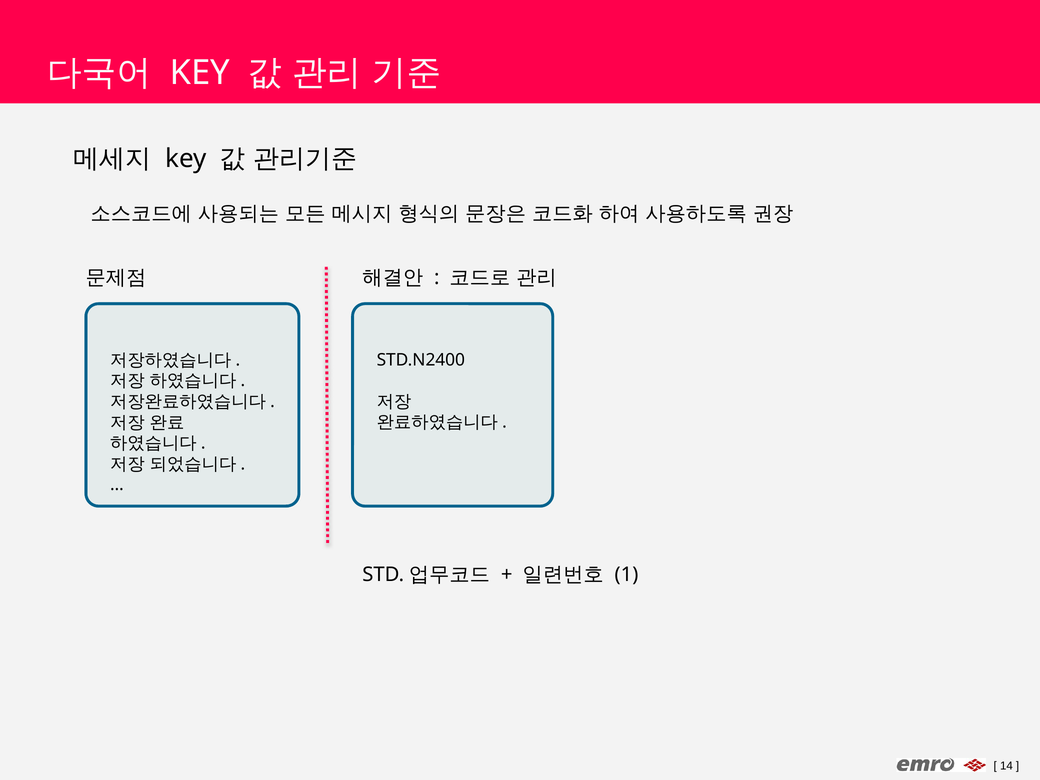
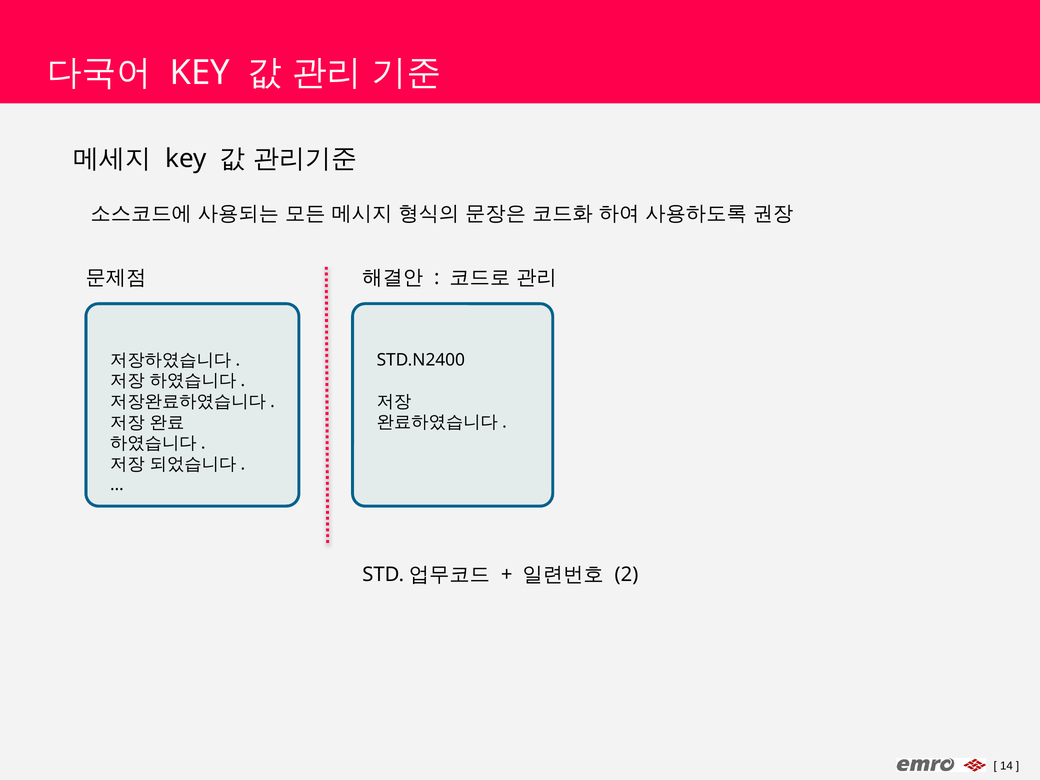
1: 1 -> 2
